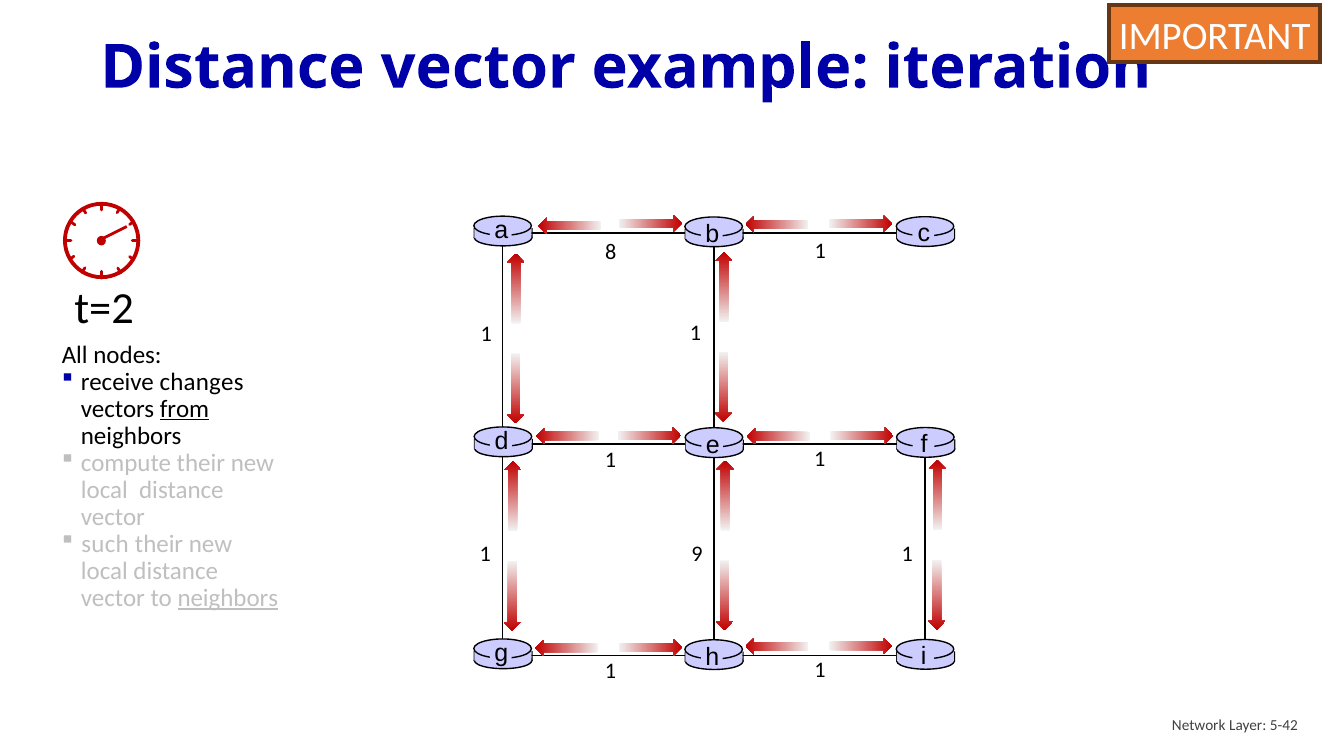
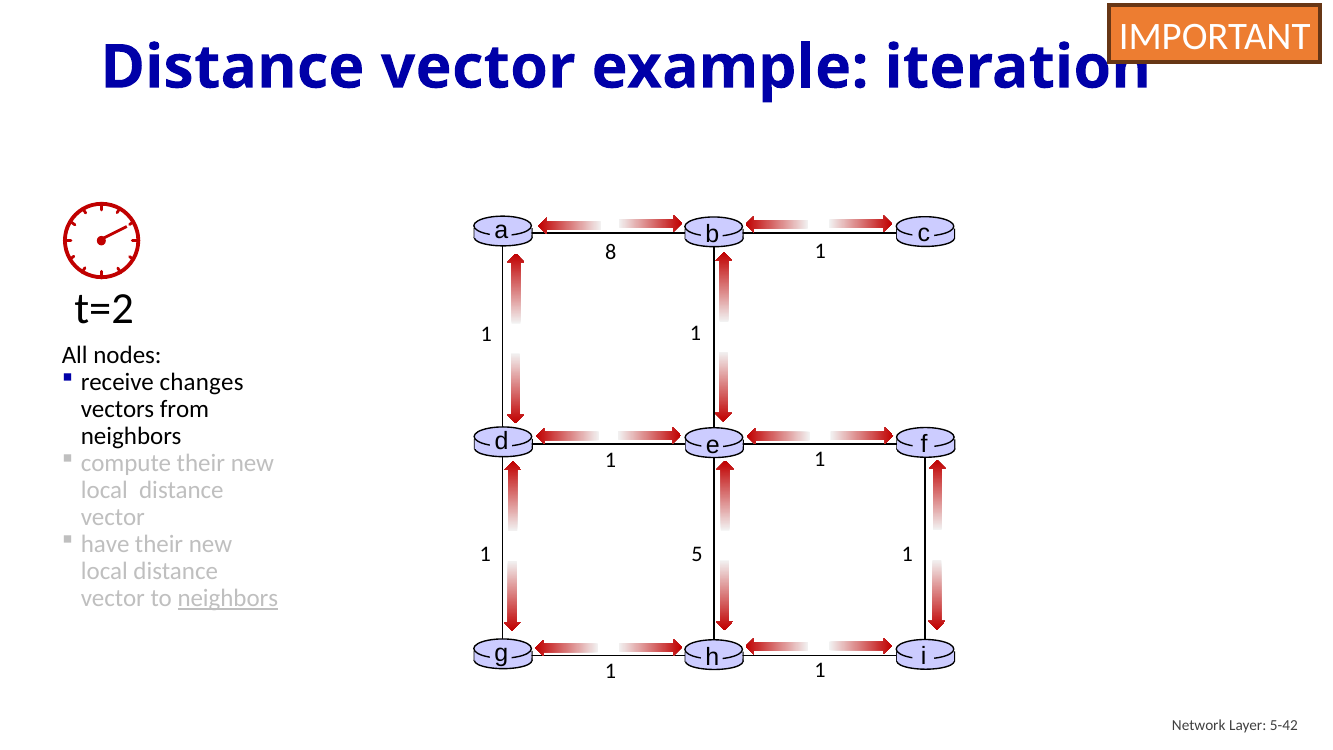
from underline: present -> none
such: such -> have
9: 9 -> 5
